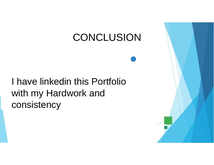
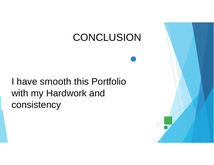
linkedin: linkedin -> smooth
